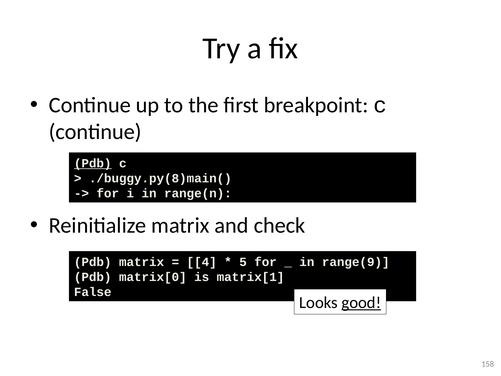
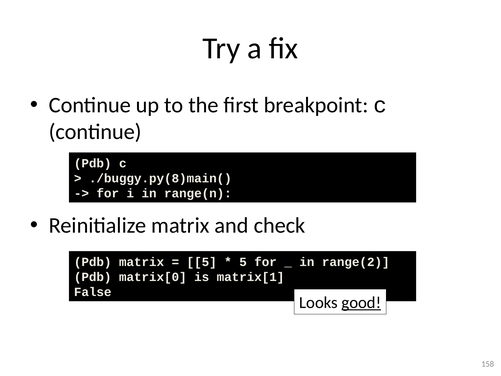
Pdb at (93, 163) underline: present -> none
4 at (202, 262): 4 -> 5
range(9: range(9 -> range(2
